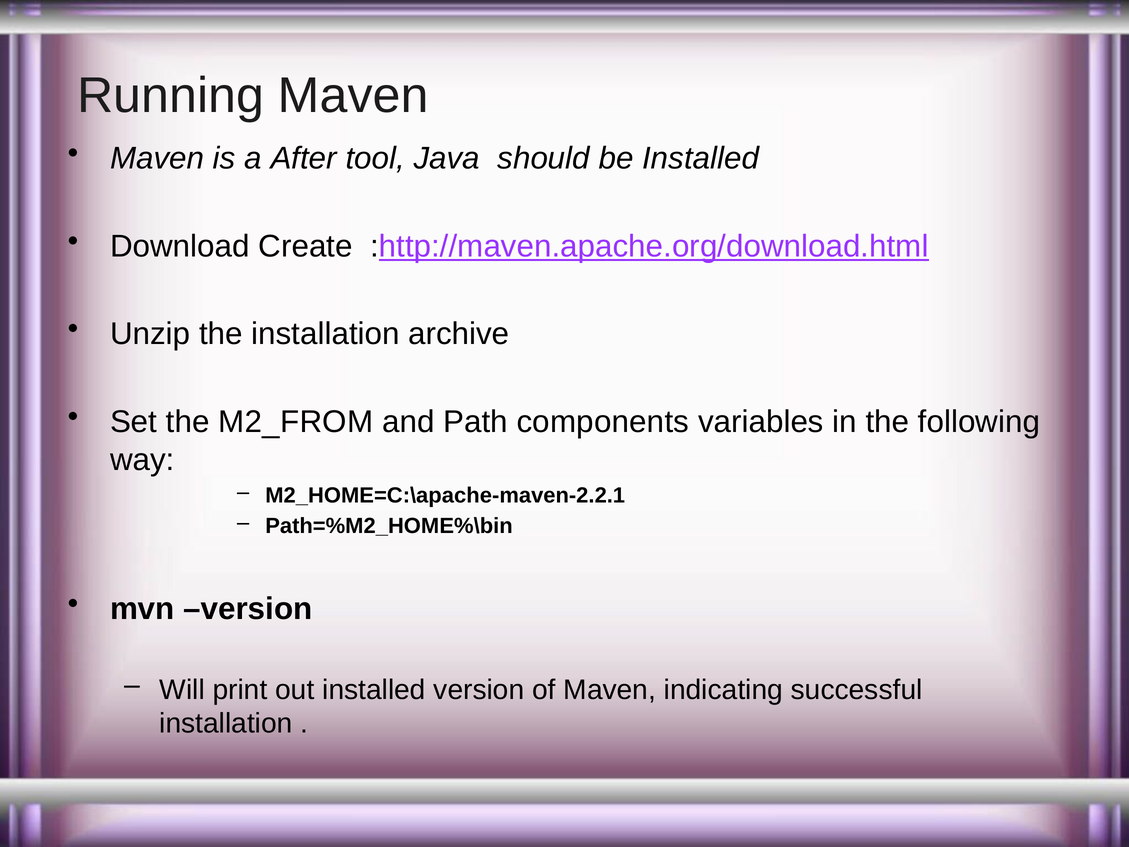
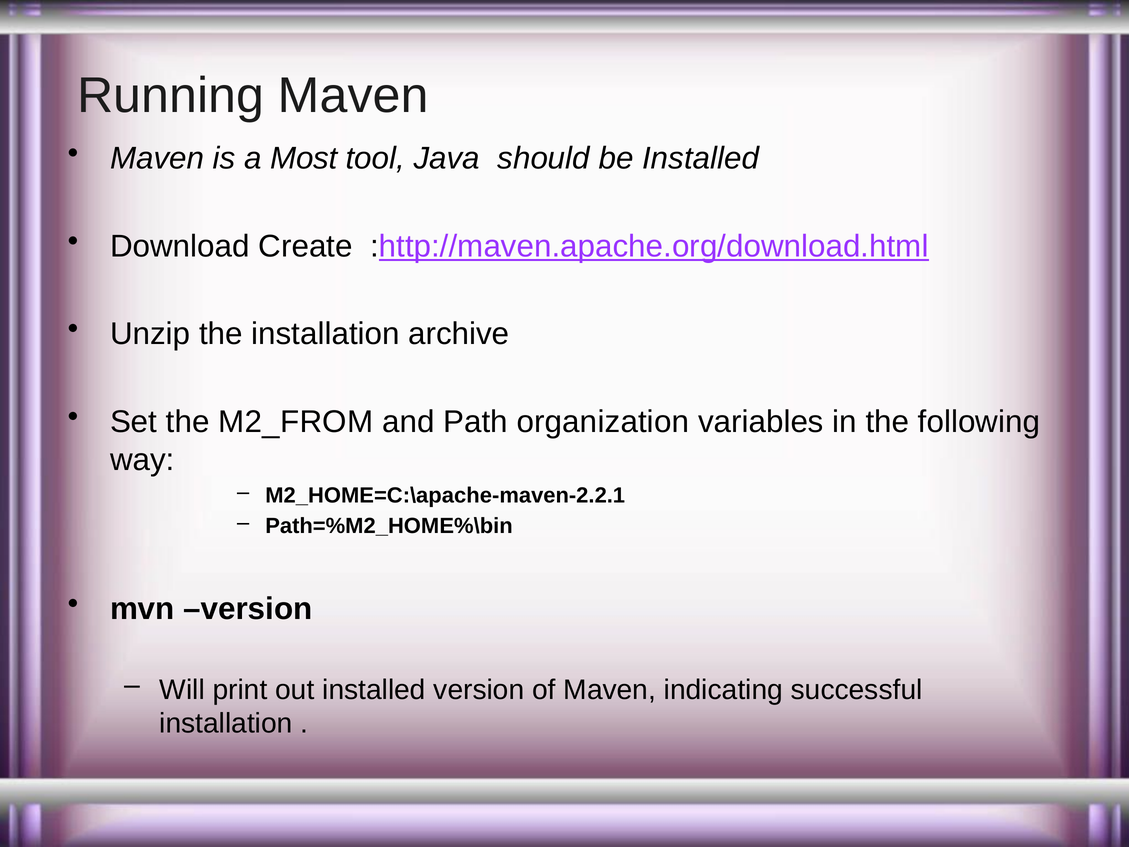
After: After -> Most
components: components -> organization
